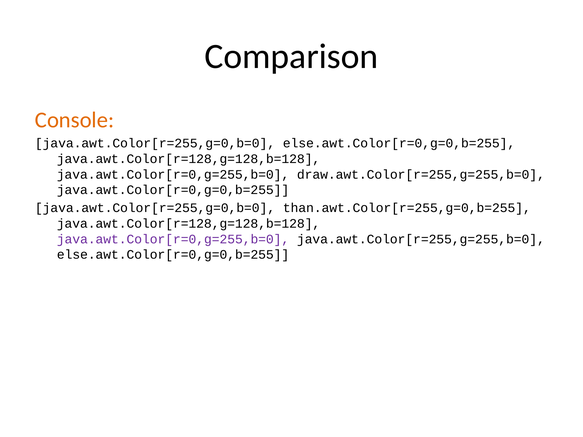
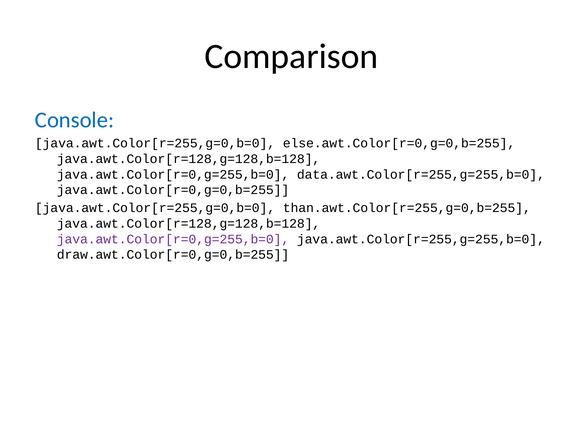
Console colour: orange -> blue
draw.awt.Color[r=255,g=255,b=0: draw.awt.Color[r=255,g=255,b=0 -> data.awt.Color[r=255,g=255,b=0
else.awt.Color[r=0,g=0,b=255 at (173, 255): else.awt.Color[r=0,g=0,b=255 -> draw.awt.Color[r=0,g=0,b=255
